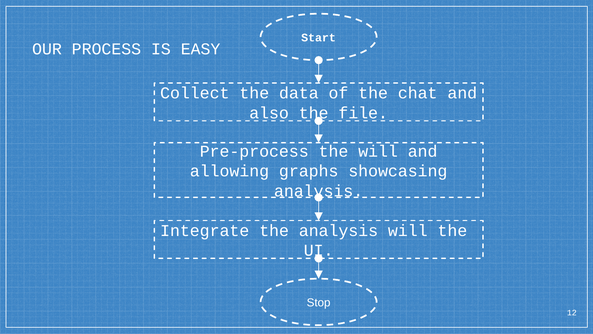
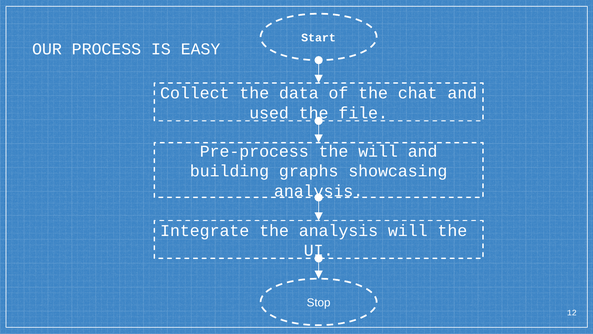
also: also -> used
allowing: allowing -> building
